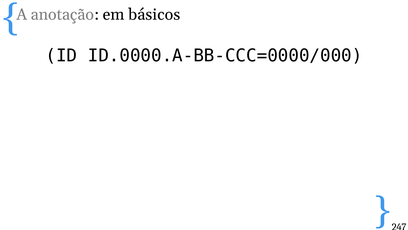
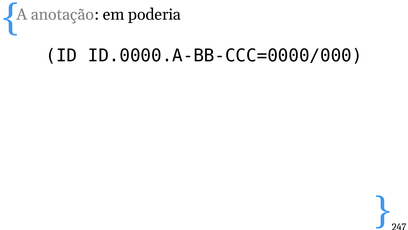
básicos: básicos -> poderia
